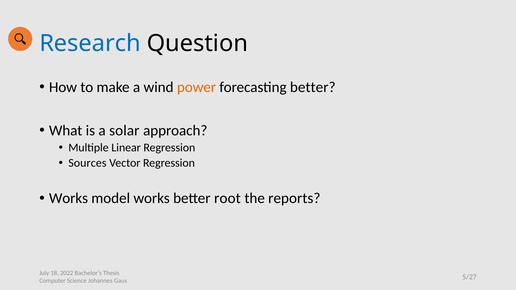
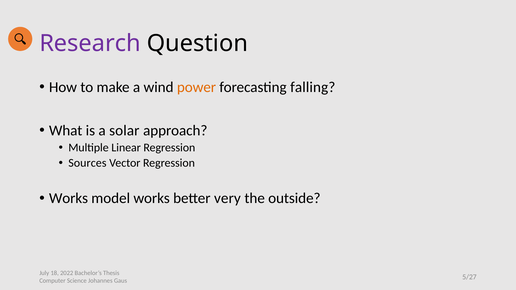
Research colour: blue -> purple
forecasting better: better -> falling
root: root -> very
reports: reports -> outside
